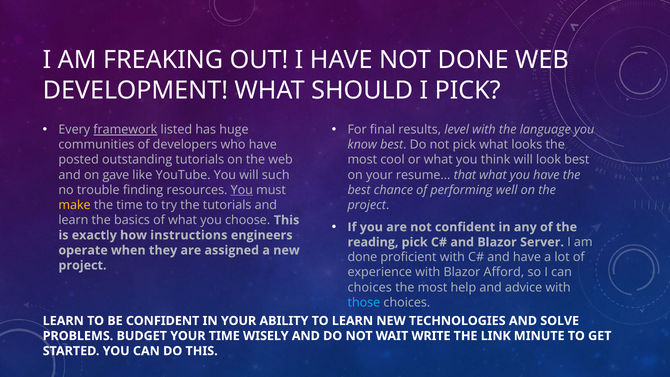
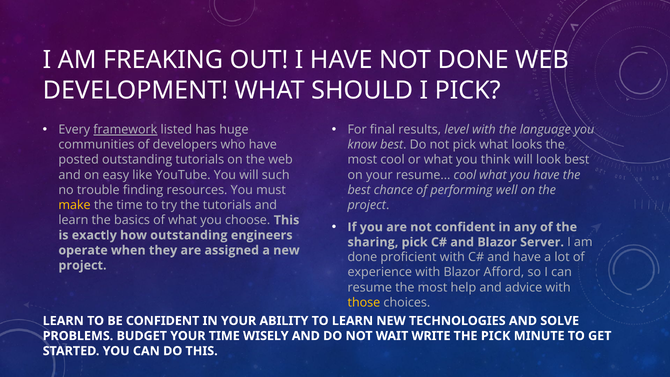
gave: gave -> easy
resume that: that -> cool
You at (242, 190) underline: present -> none
how instructions: instructions -> outstanding
reading: reading -> sharing
choices at (370, 287): choices -> resume
those colour: light blue -> yellow
THE LINK: LINK -> PICK
